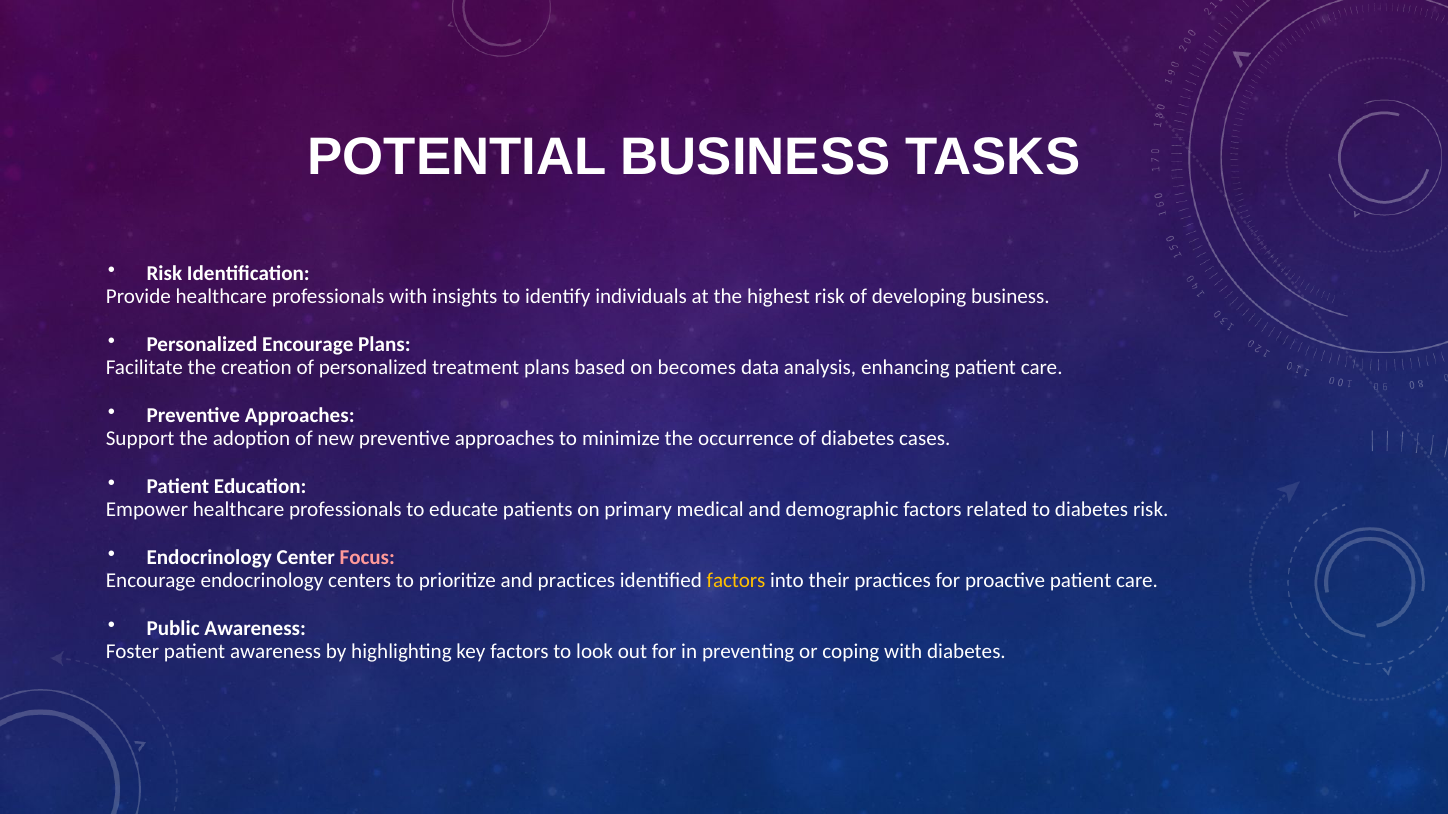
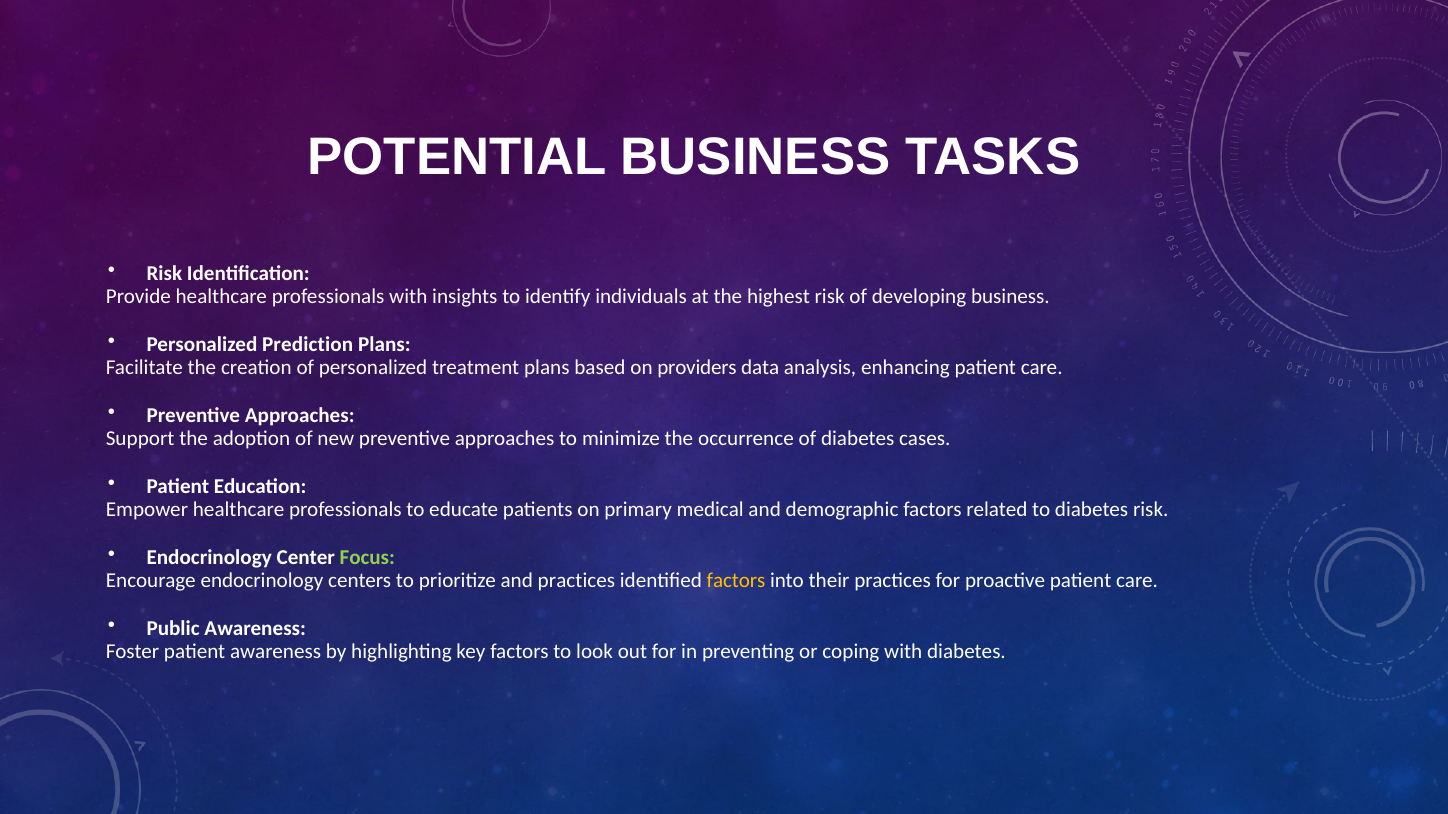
Personalized Encourage: Encourage -> Prediction
becomes: becomes -> providers
Focus colour: pink -> light green
